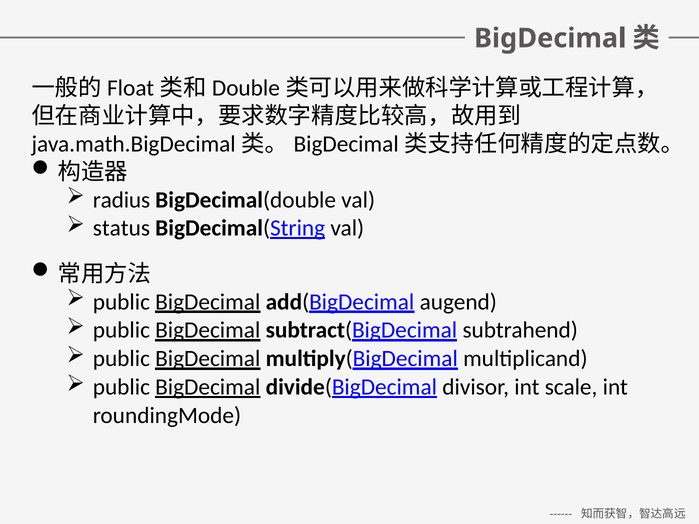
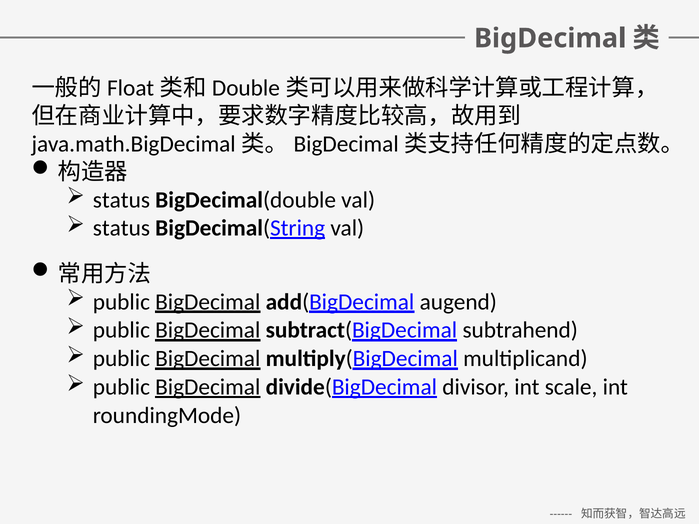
radius at (121, 200): radius -> status
